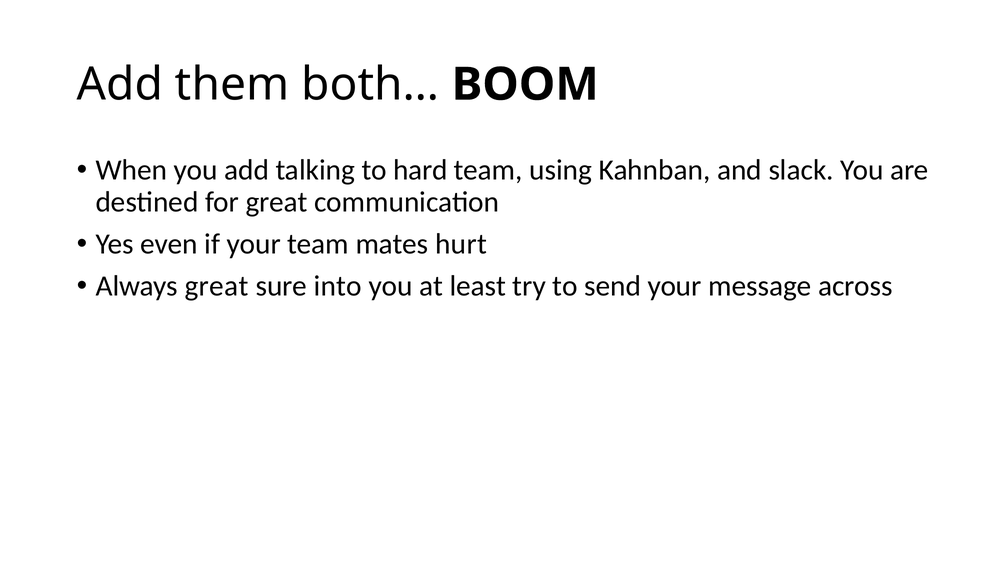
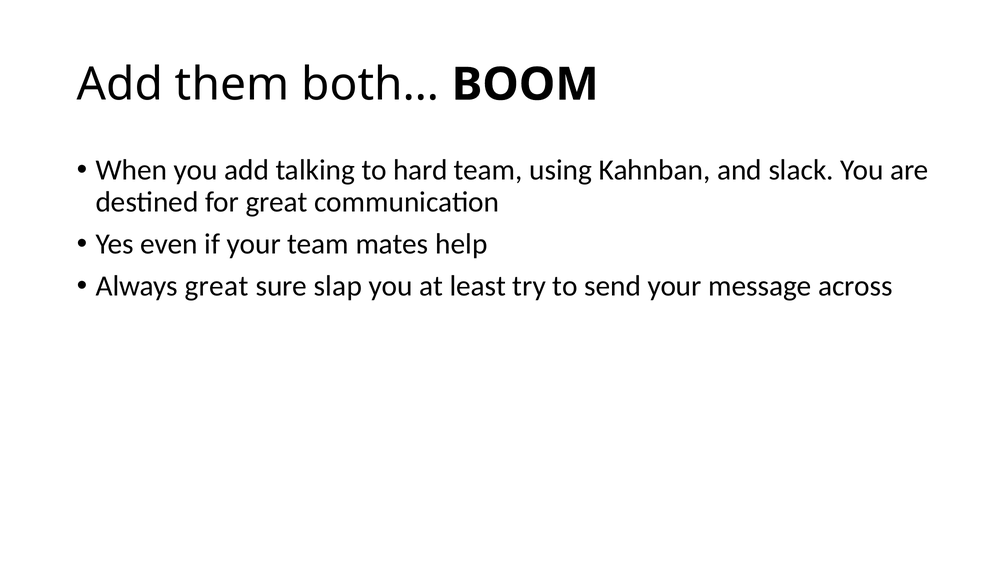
hurt: hurt -> help
into: into -> slap
